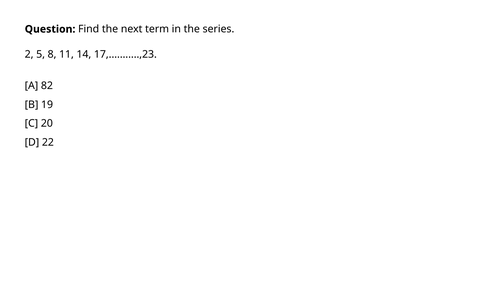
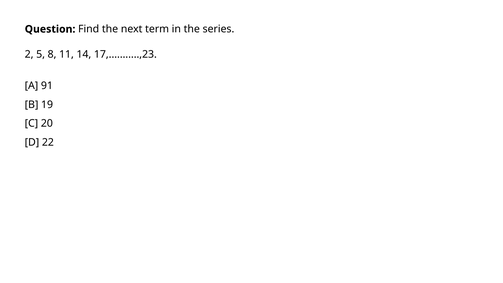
82: 82 -> 91
